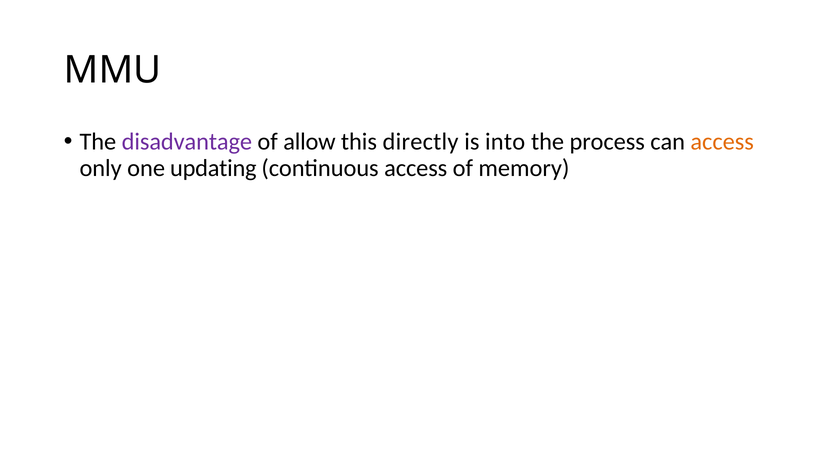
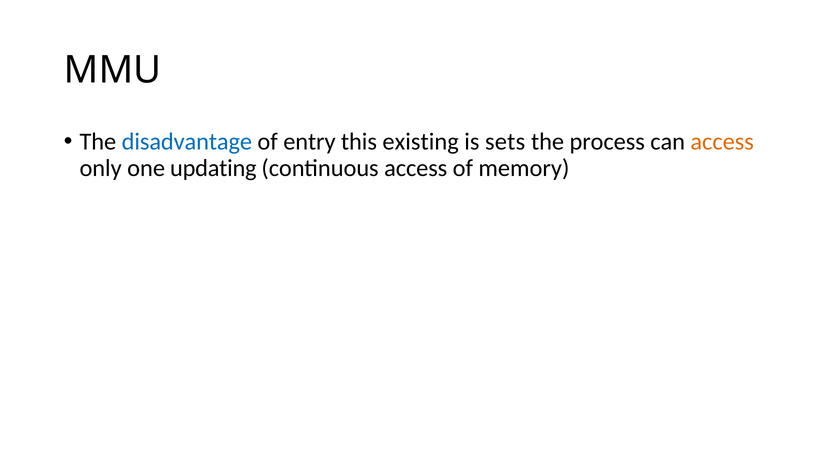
disadvantage colour: purple -> blue
allow: allow -> entry
directly: directly -> existing
into: into -> sets
